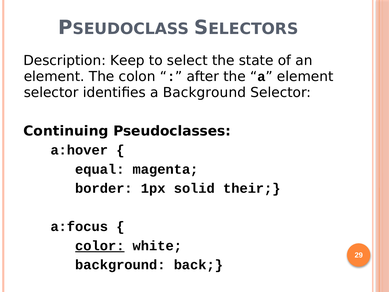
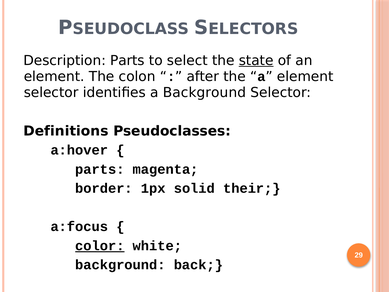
Description Keep: Keep -> Parts
state underline: none -> present
Continuing: Continuing -> Definitions
equal at (100, 169): equal -> parts
